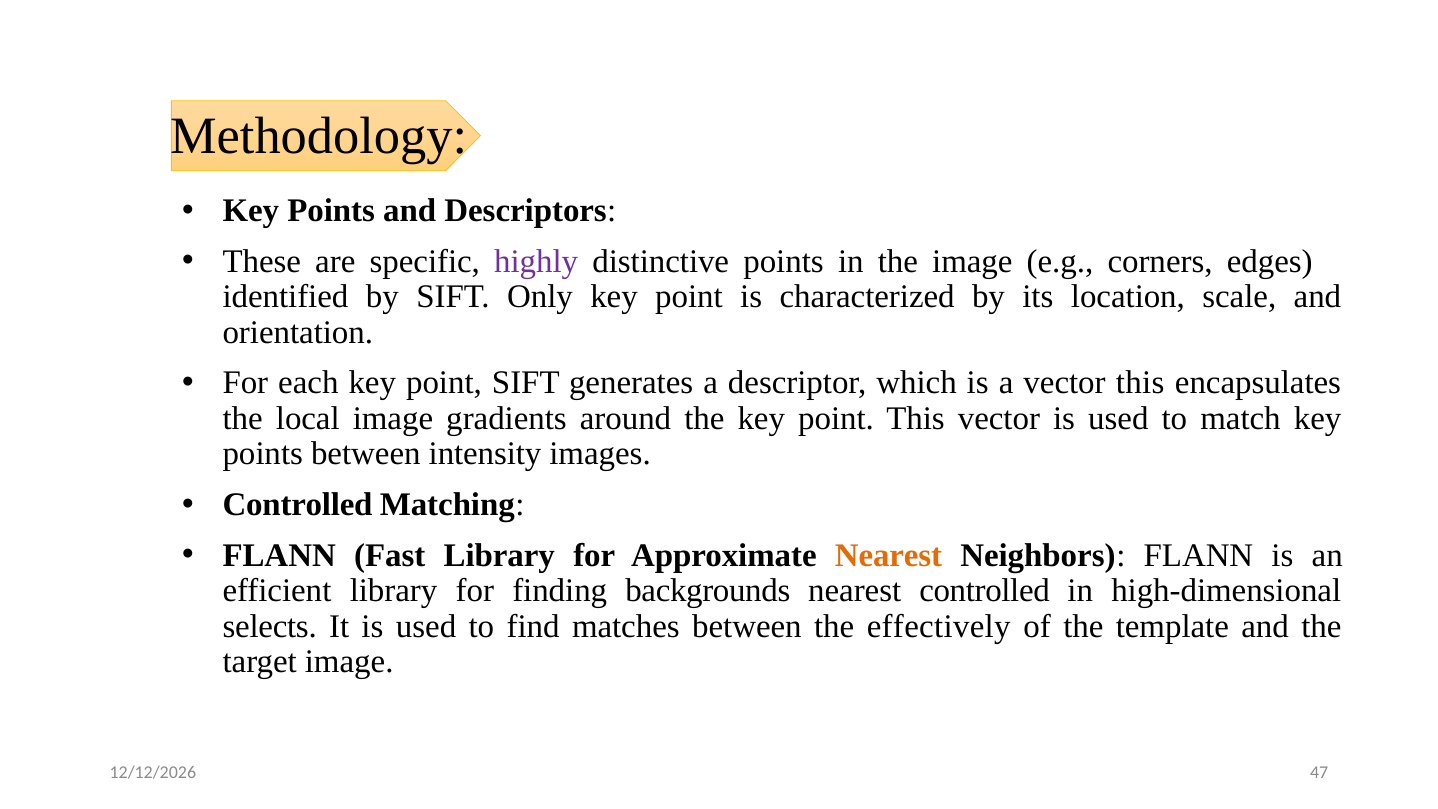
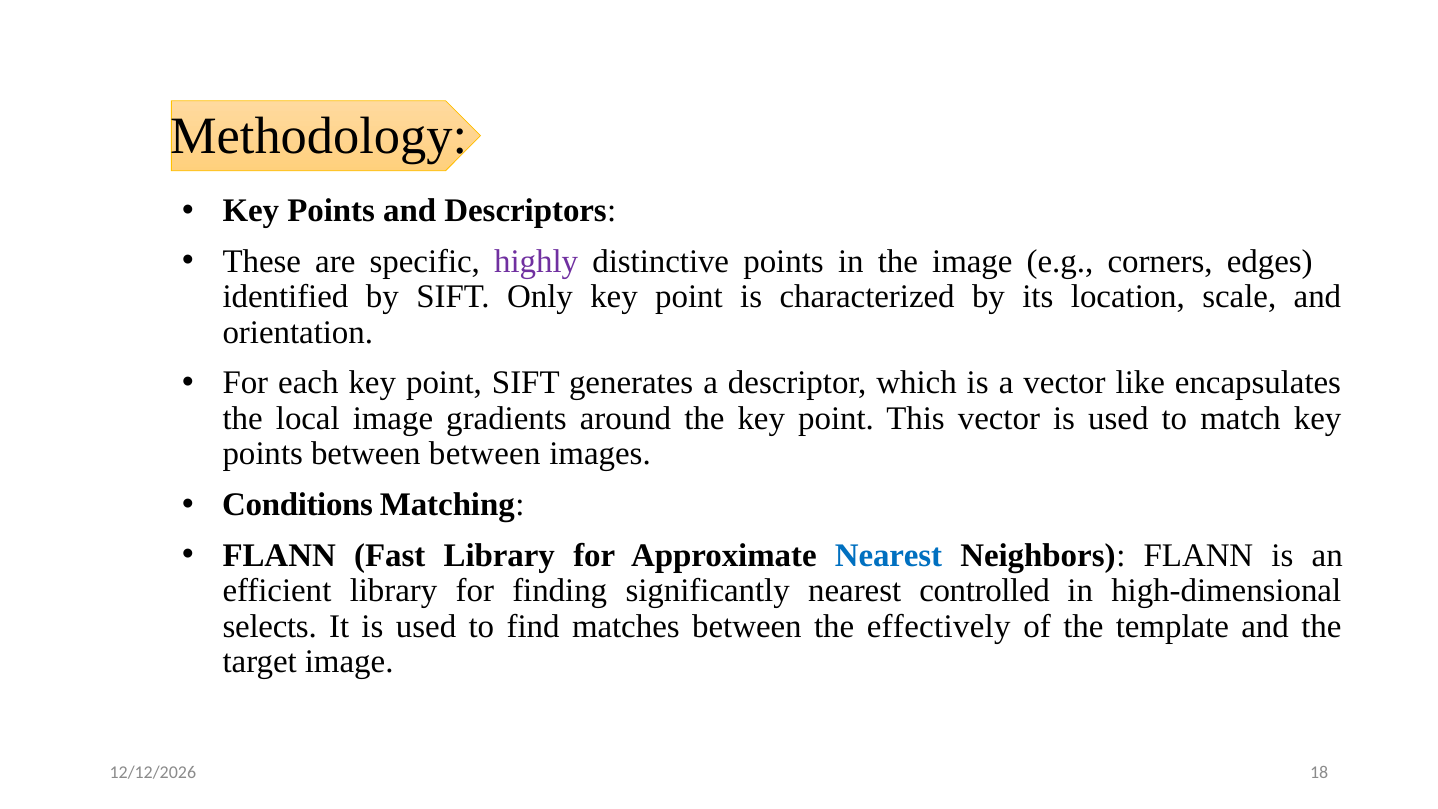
vector this: this -> like
between intensity: intensity -> between
Controlled at (298, 505): Controlled -> Conditions
Nearest at (889, 555) colour: orange -> blue
backgrounds: backgrounds -> significantly
47: 47 -> 18
